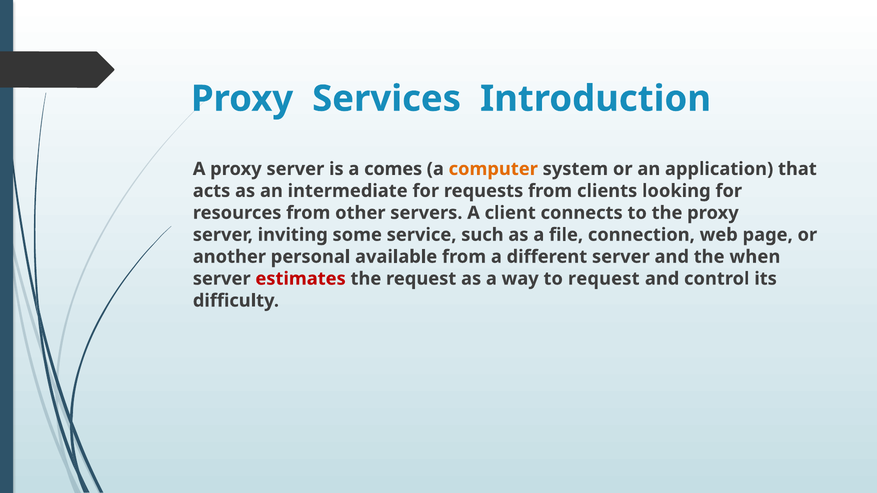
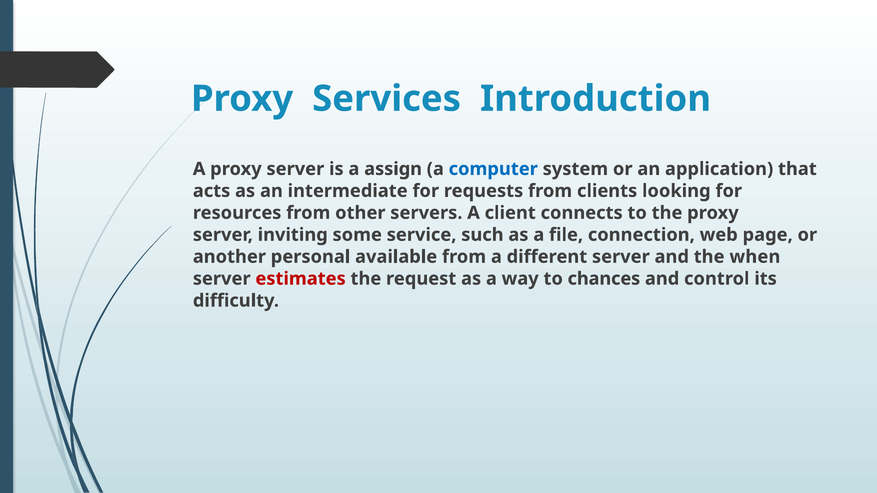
comes: comes -> assign
computer colour: orange -> blue
to request: request -> chances
